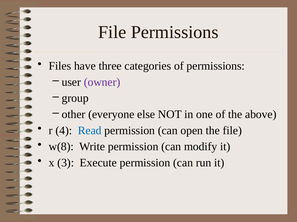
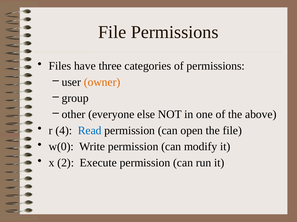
owner colour: purple -> orange
w(8: w(8 -> w(0
3: 3 -> 2
